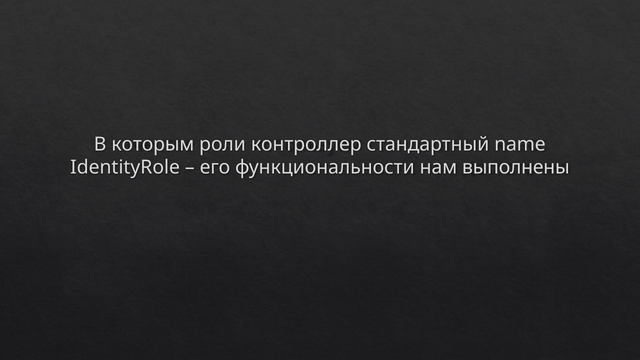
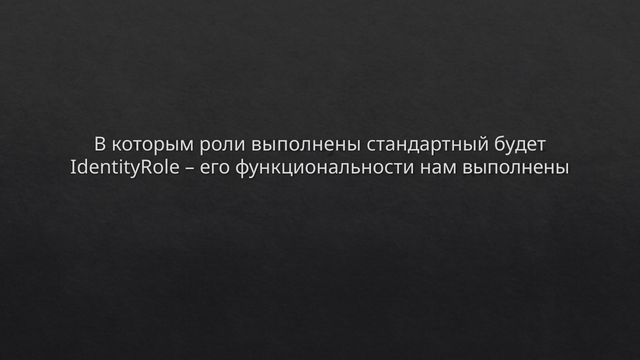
роли контроллер: контроллер -> выполнены
name: name -> будет
